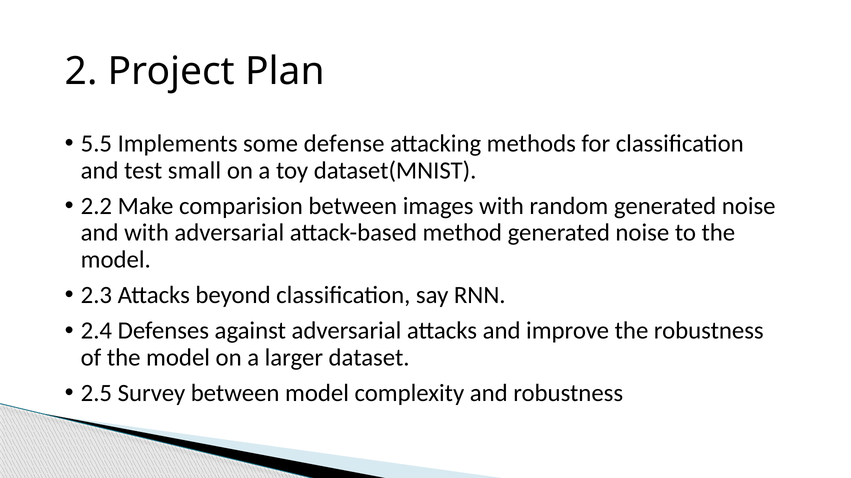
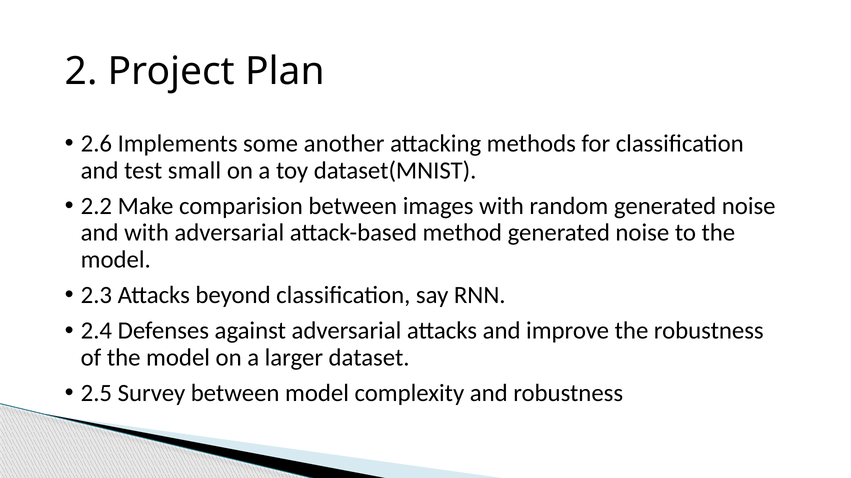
5.5: 5.5 -> 2.6
defense: defense -> another
